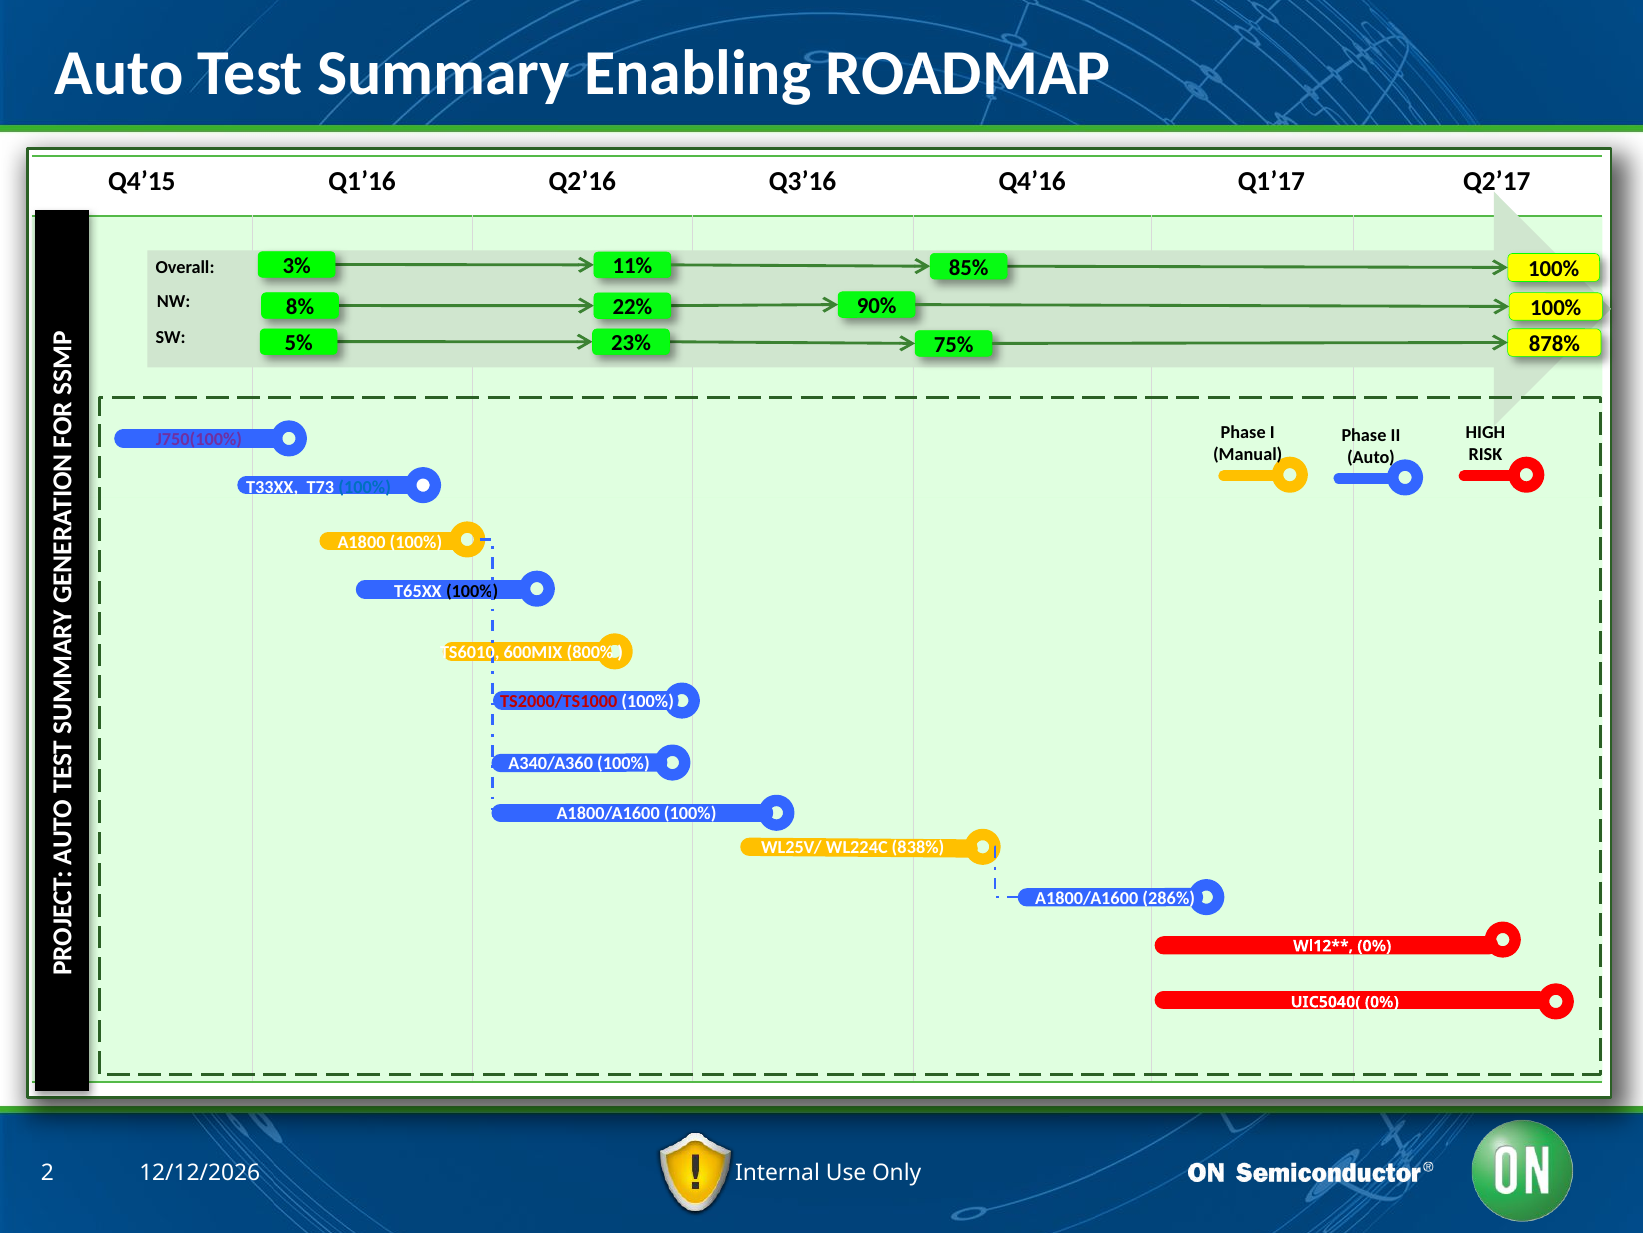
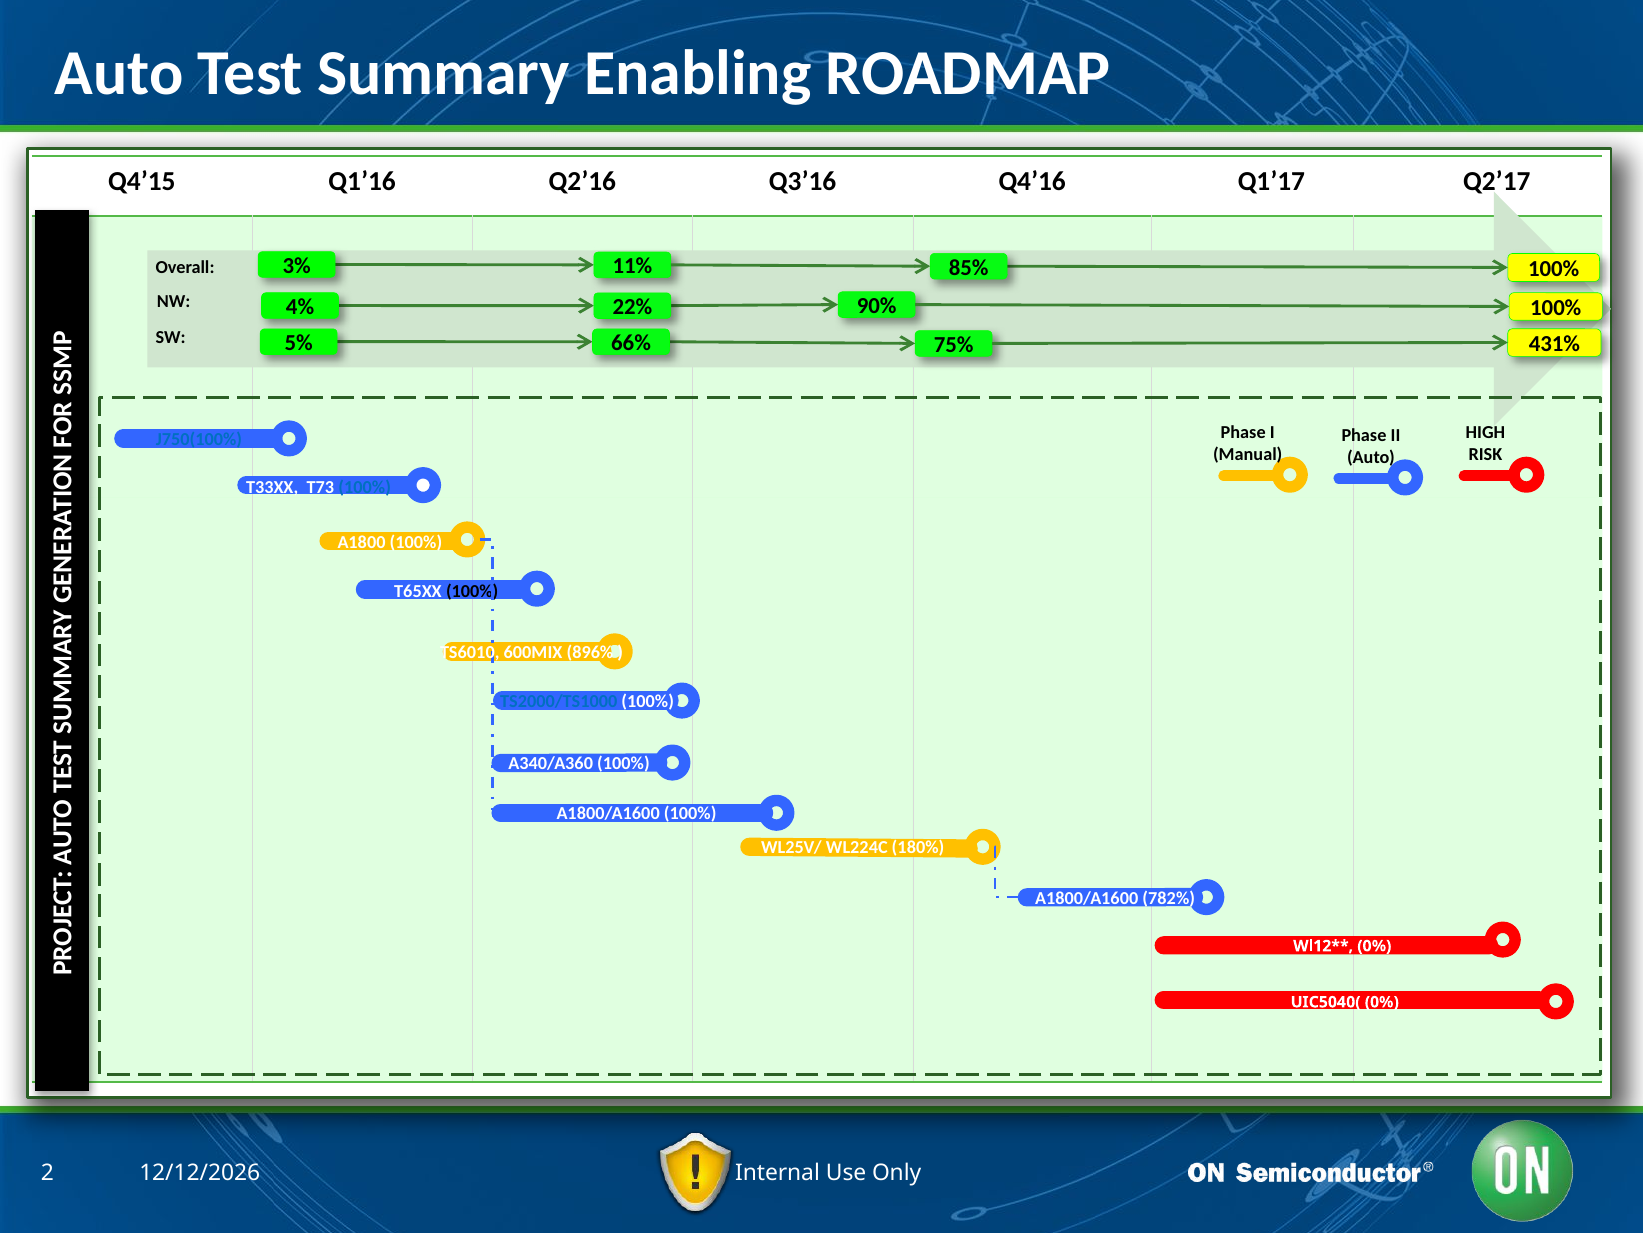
8%: 8% -> 4%
878%: 878% -> 431%
23%: 23% -> 66%
J750(100% colour: purple -> blue
800%: 800% -> 896%
TS2000/TS1000 colour: red -> blue
838%: 838% -> 180%
286%: 286% -> 782%
